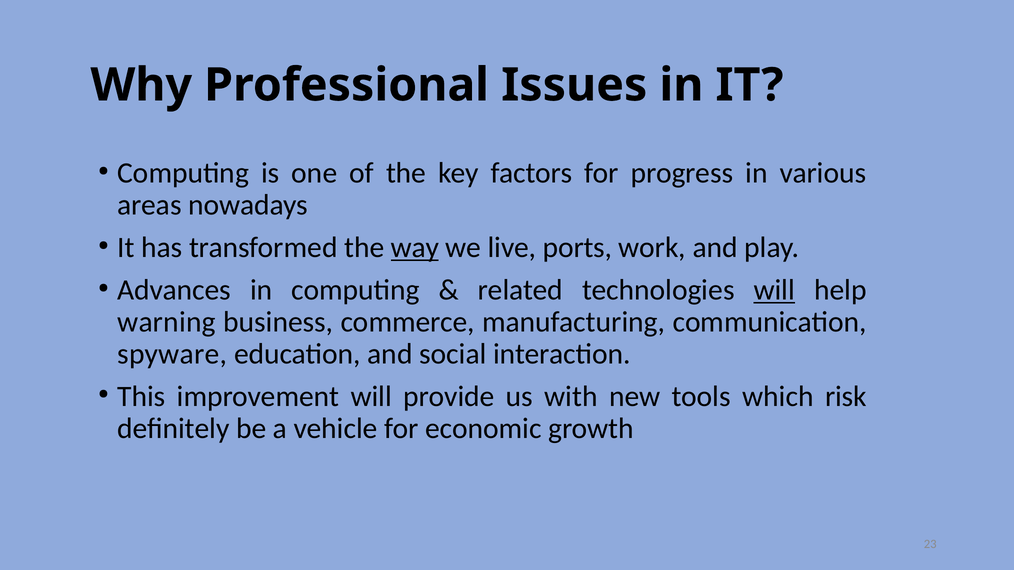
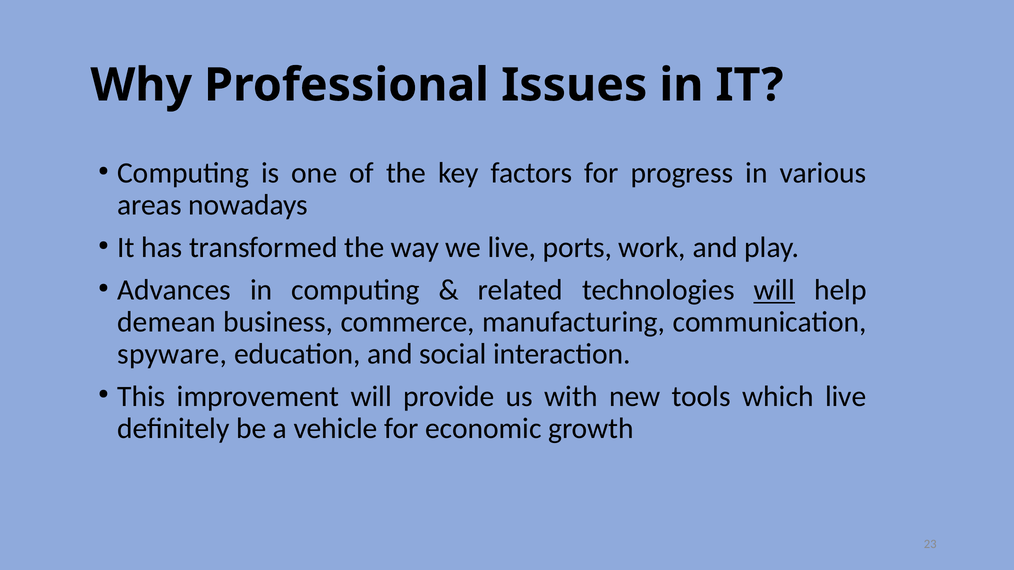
way underline: present -> none
warning: warning -> demean
which risk: risk -> live
